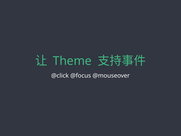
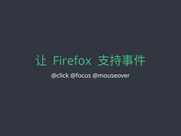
Theme: Theme -> Firefox
